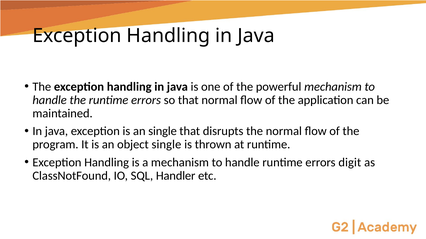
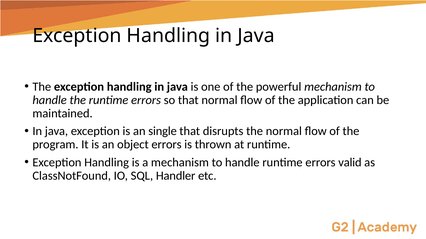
object single: single -> errors
digit: digit -> valid
